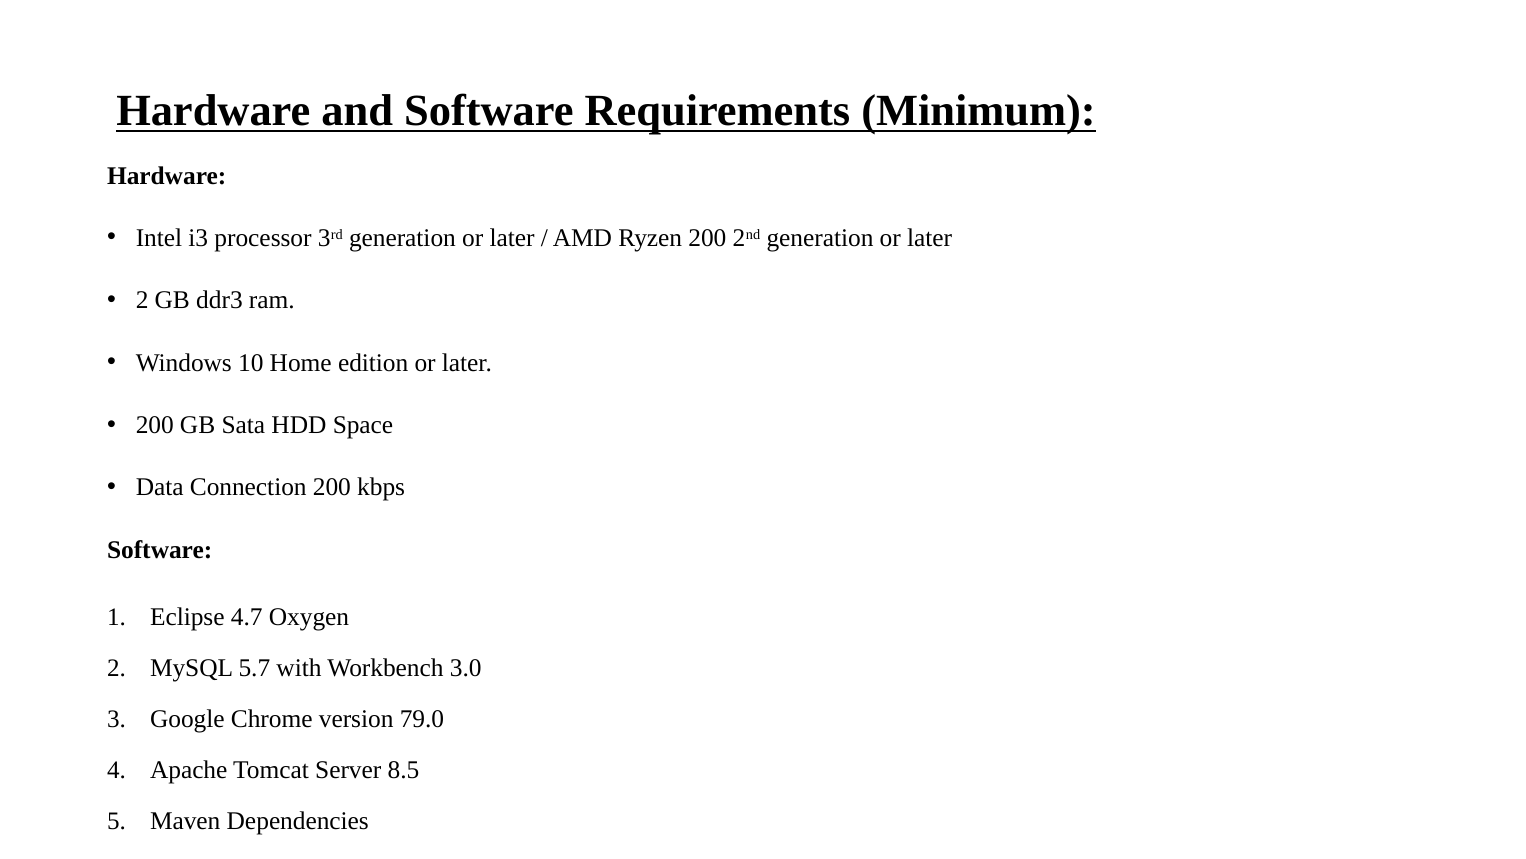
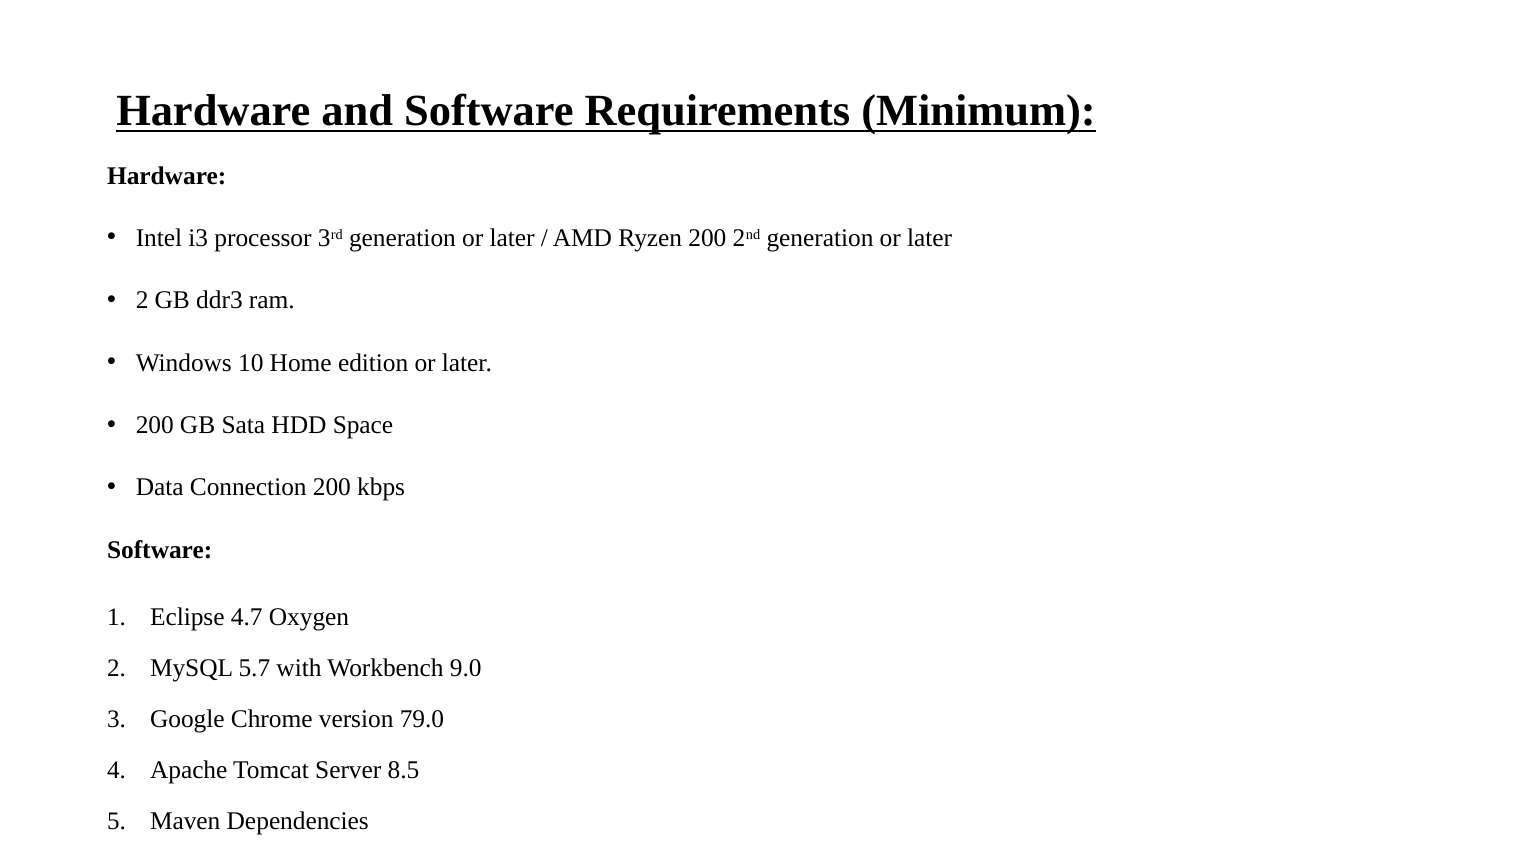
3.0: 3.0 -> 9.0
